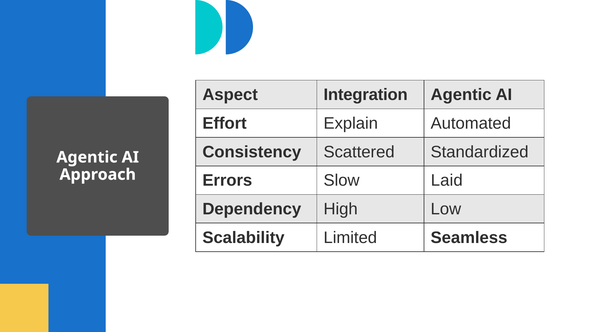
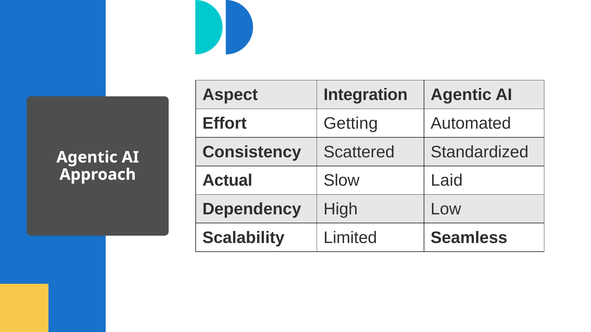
Explain: Explain -> Getting
Errors: Errors -> Actual
